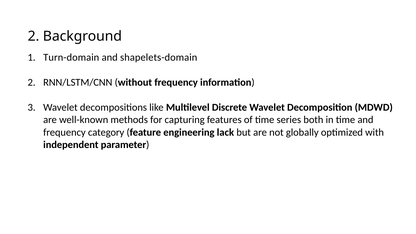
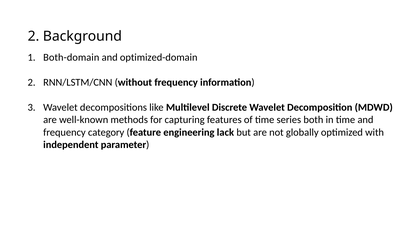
Turn-domain: Turn-domain -> Both-domain
shapelets-domain: shapelets-domain -> optimized-domain
